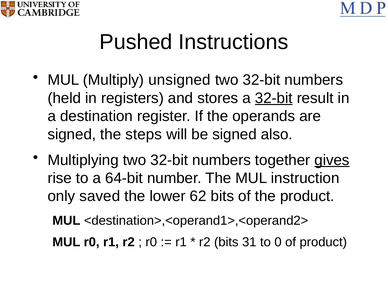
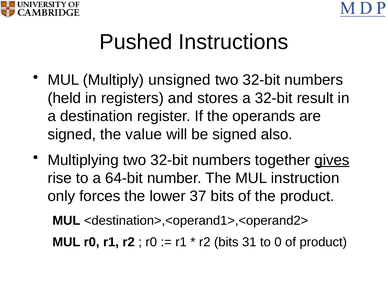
32-bit at (274, 98) underline: present -> none
steps: steps -> value
saved: saved -> forces
62: 62 -> 37
